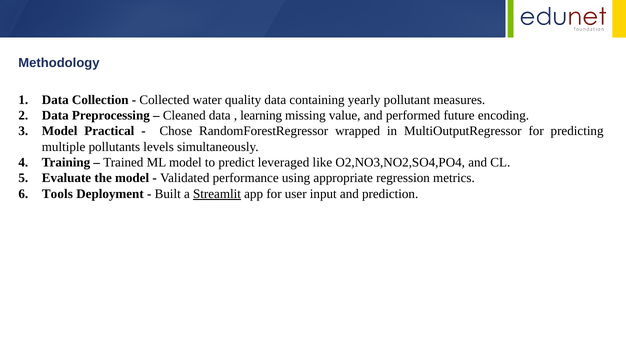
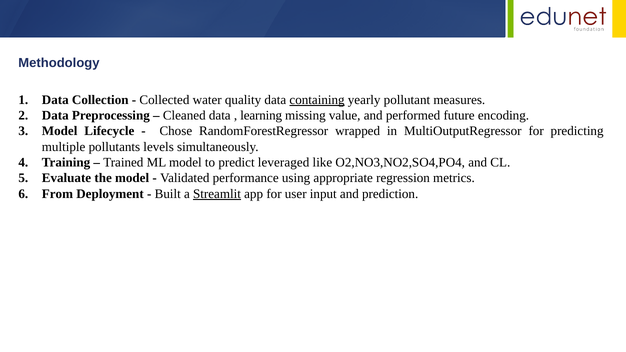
containing underline: none -> present
Practical: Practical -> Lifecycle
Tools: Tools -> From
